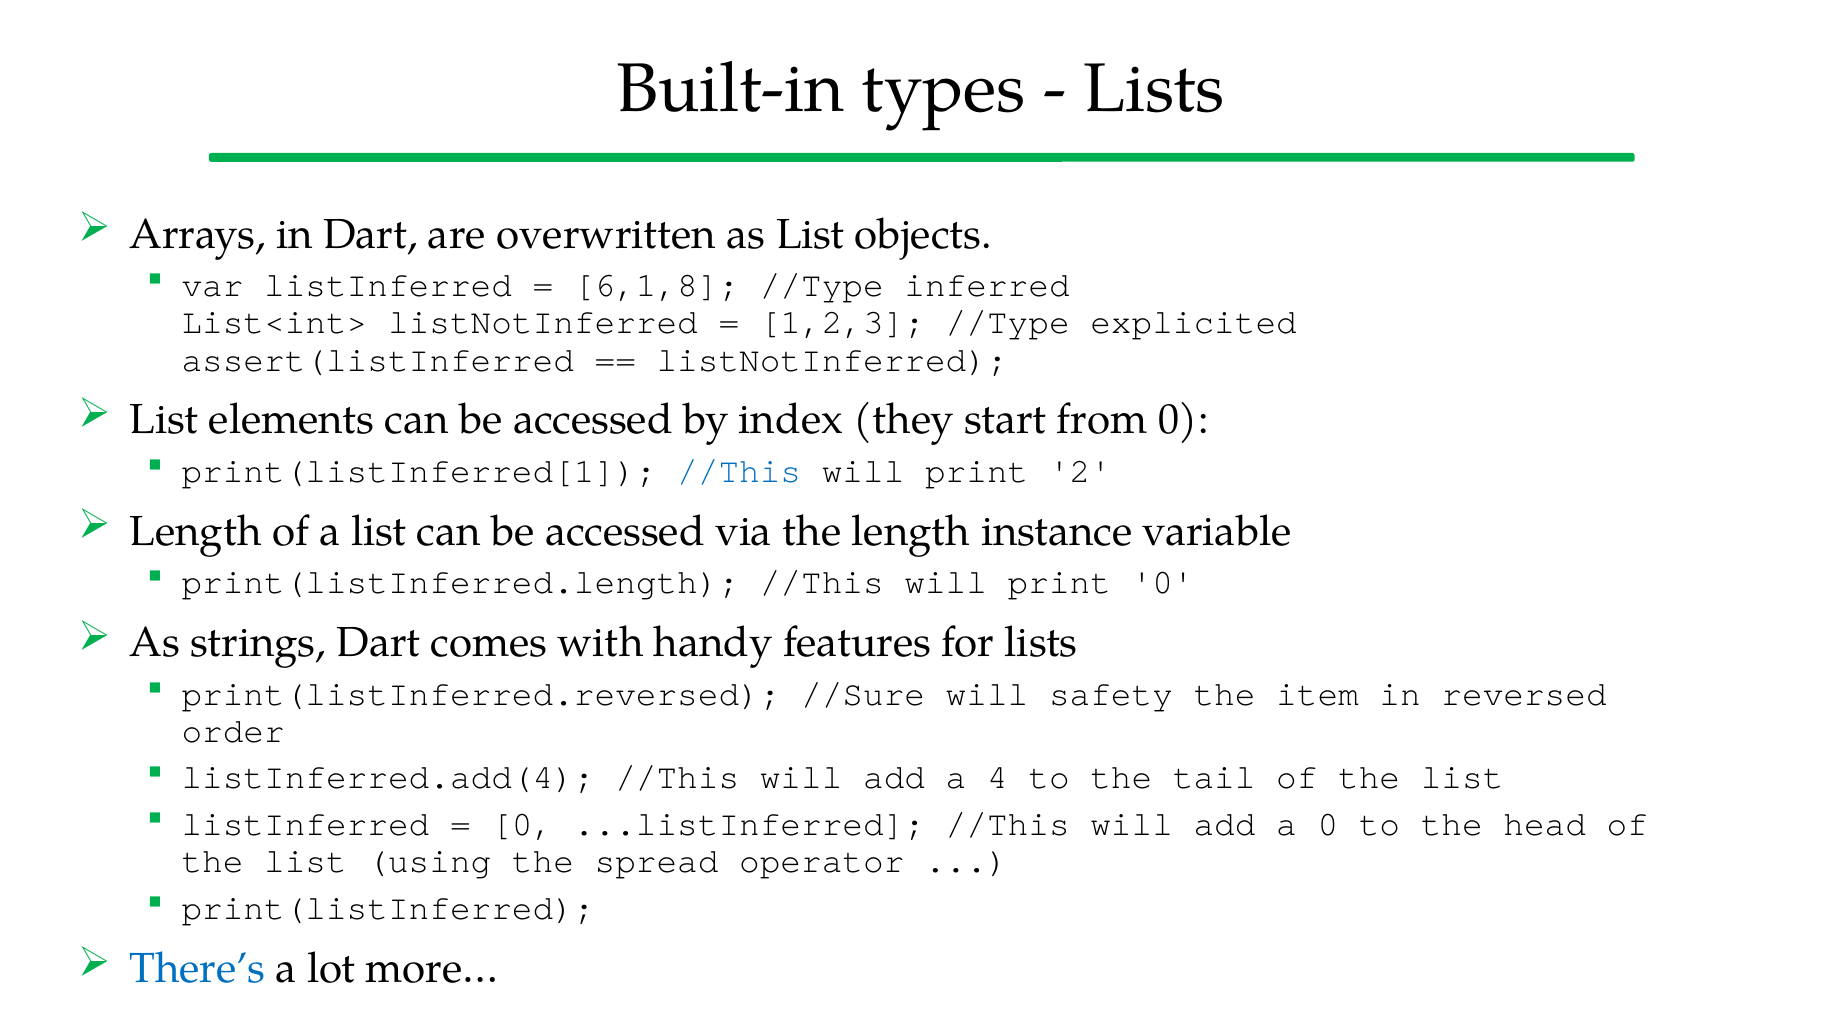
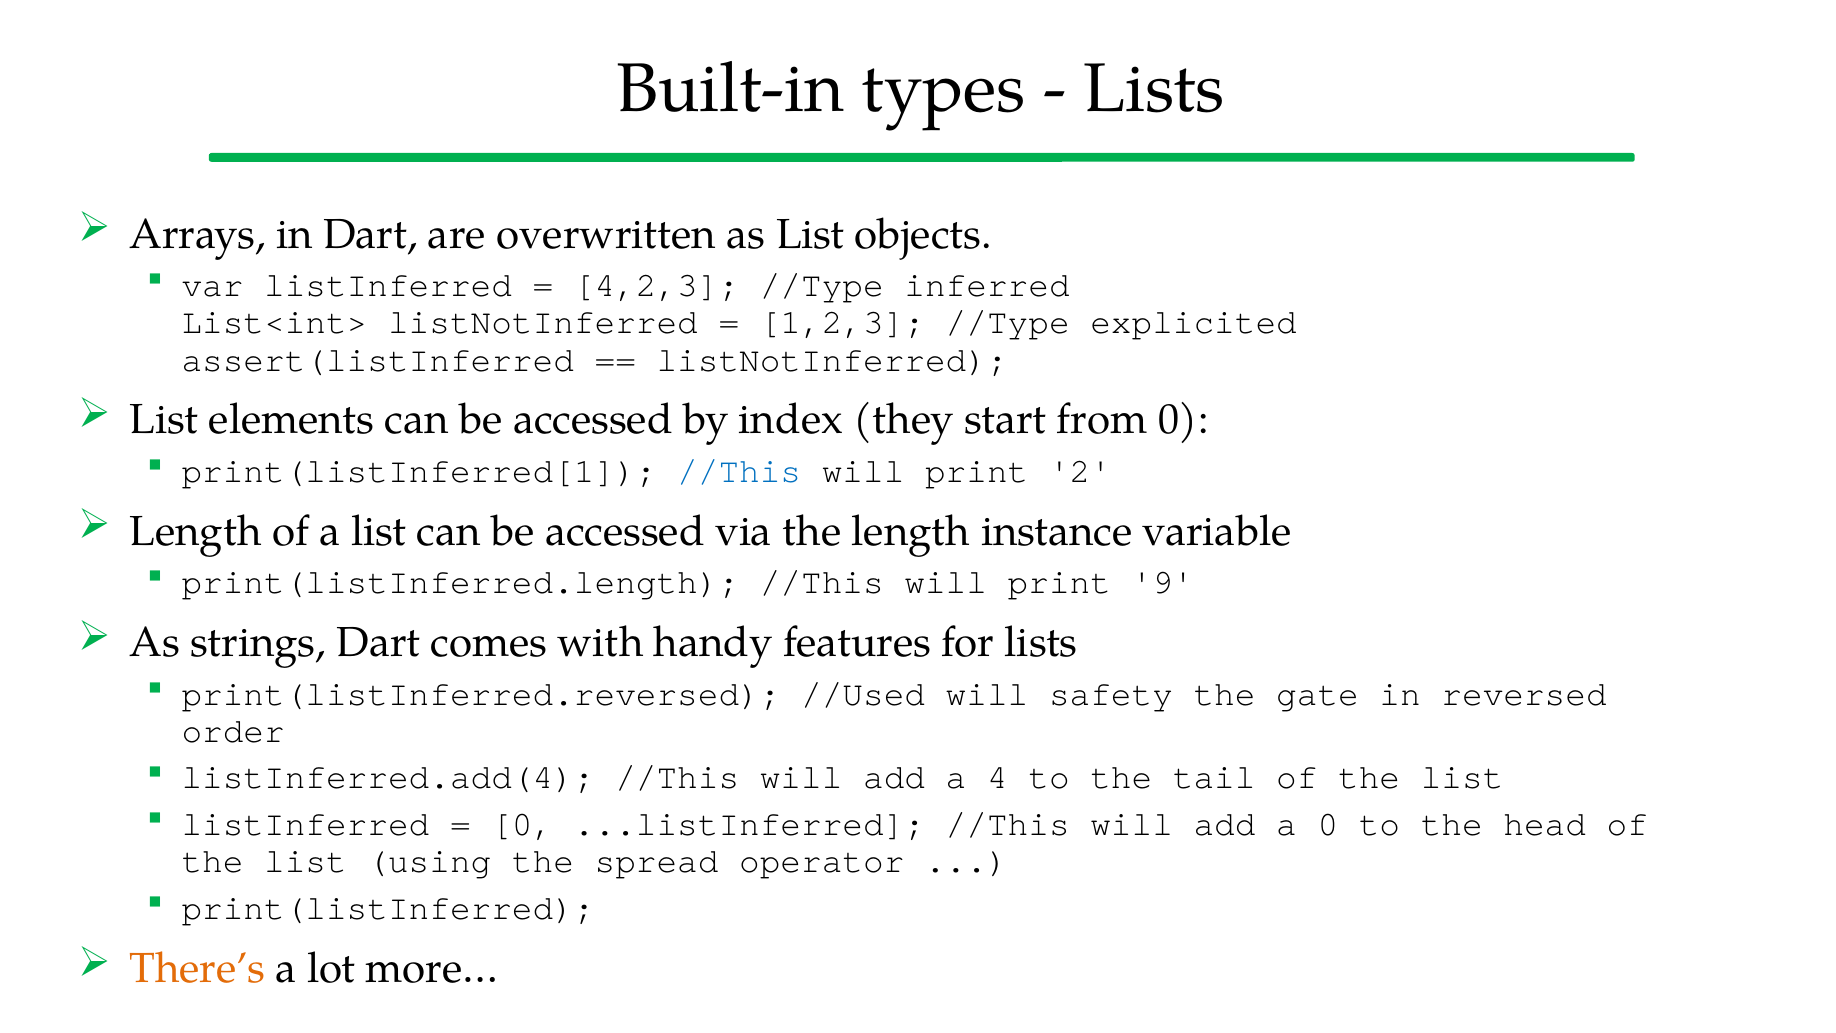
6,1,8: 6,1,8 -> 4,2,3
print 0: 0 -> 9
//Sure: //Sure -> //Used
item: item -> gate
There’s colour: blue -> orange
